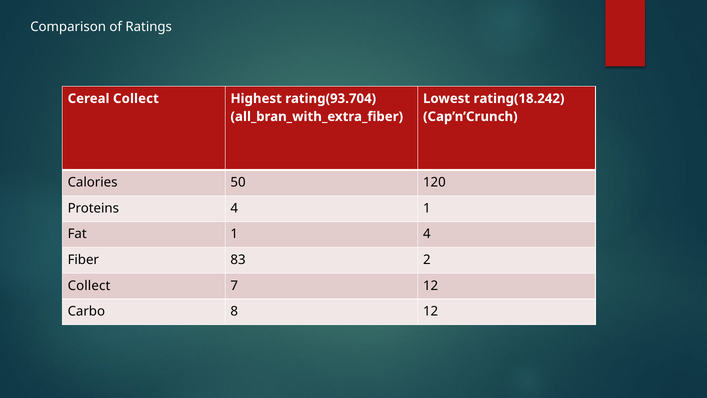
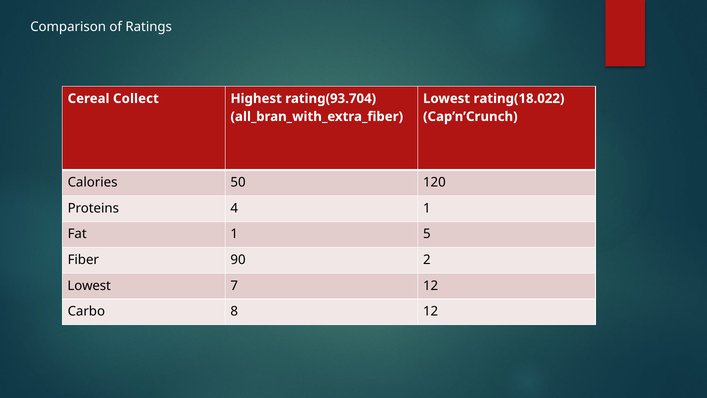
rating(18.242: rating(18.242 -> rating(18.022
1 4: 4 -> 5
83: 83 -> 90
Collect at (89, 285): Collect -> Lowest
